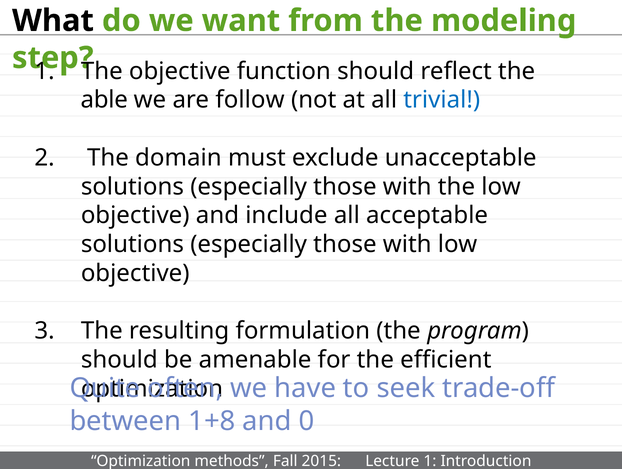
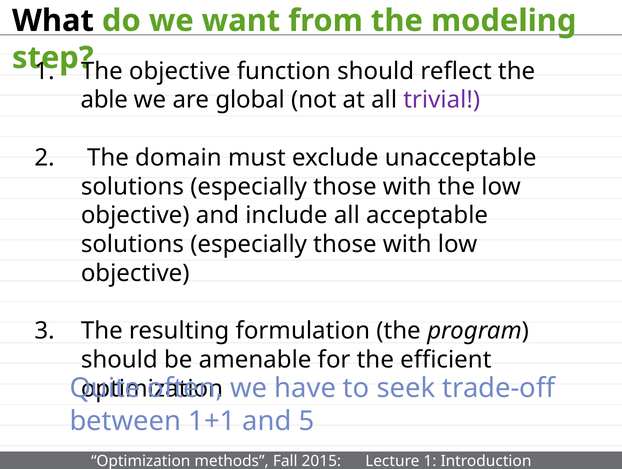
follow: follow -> global
trivial colour: blue -> purple
1+8: 1+8 -> 1+1
0: 0 -> 5
